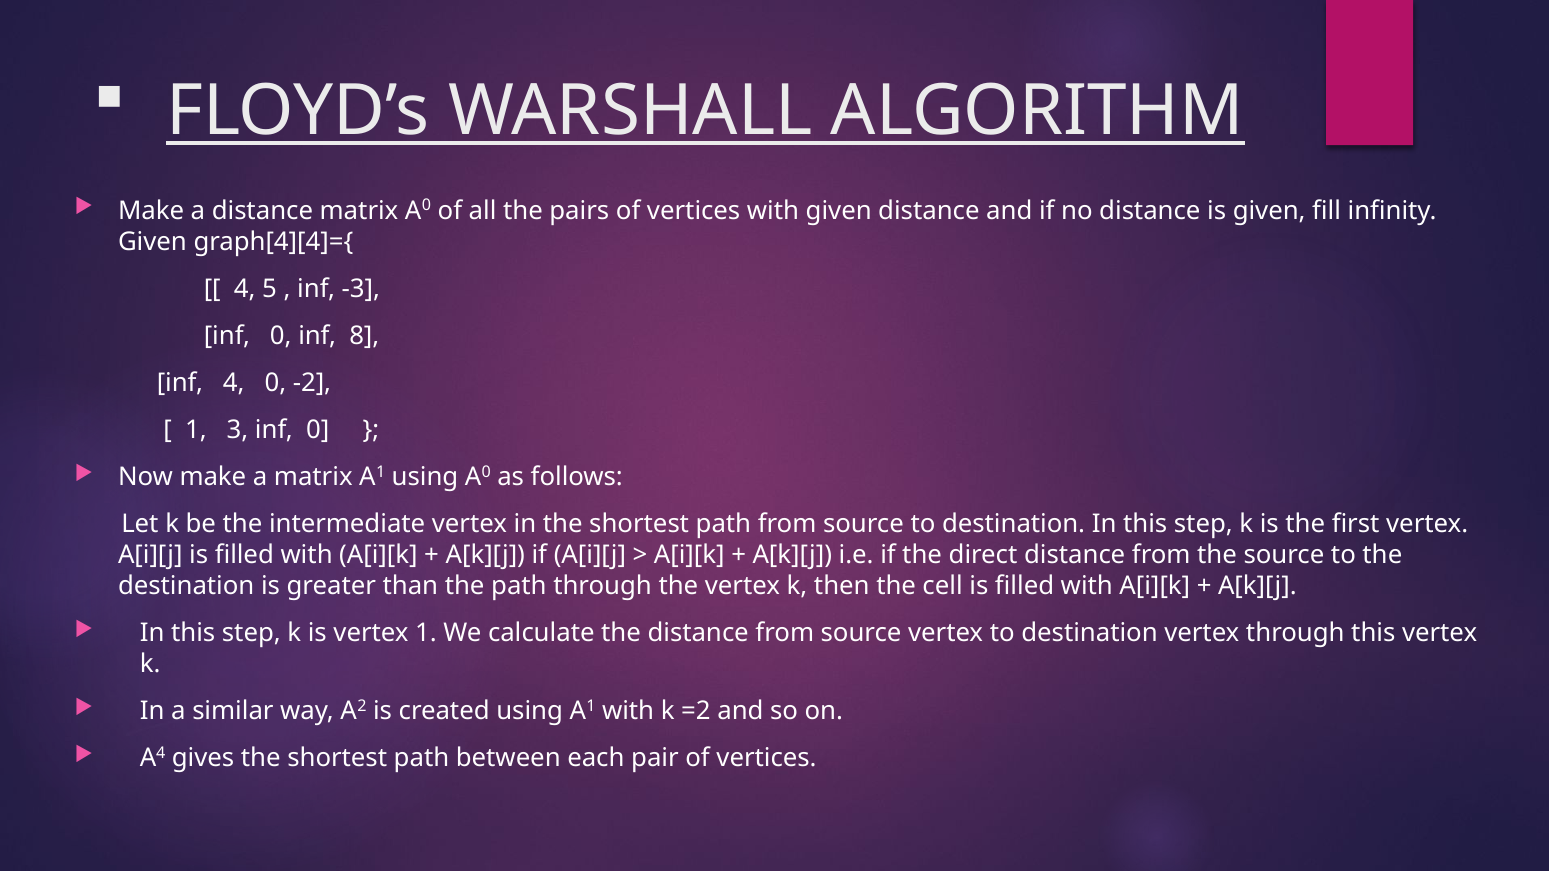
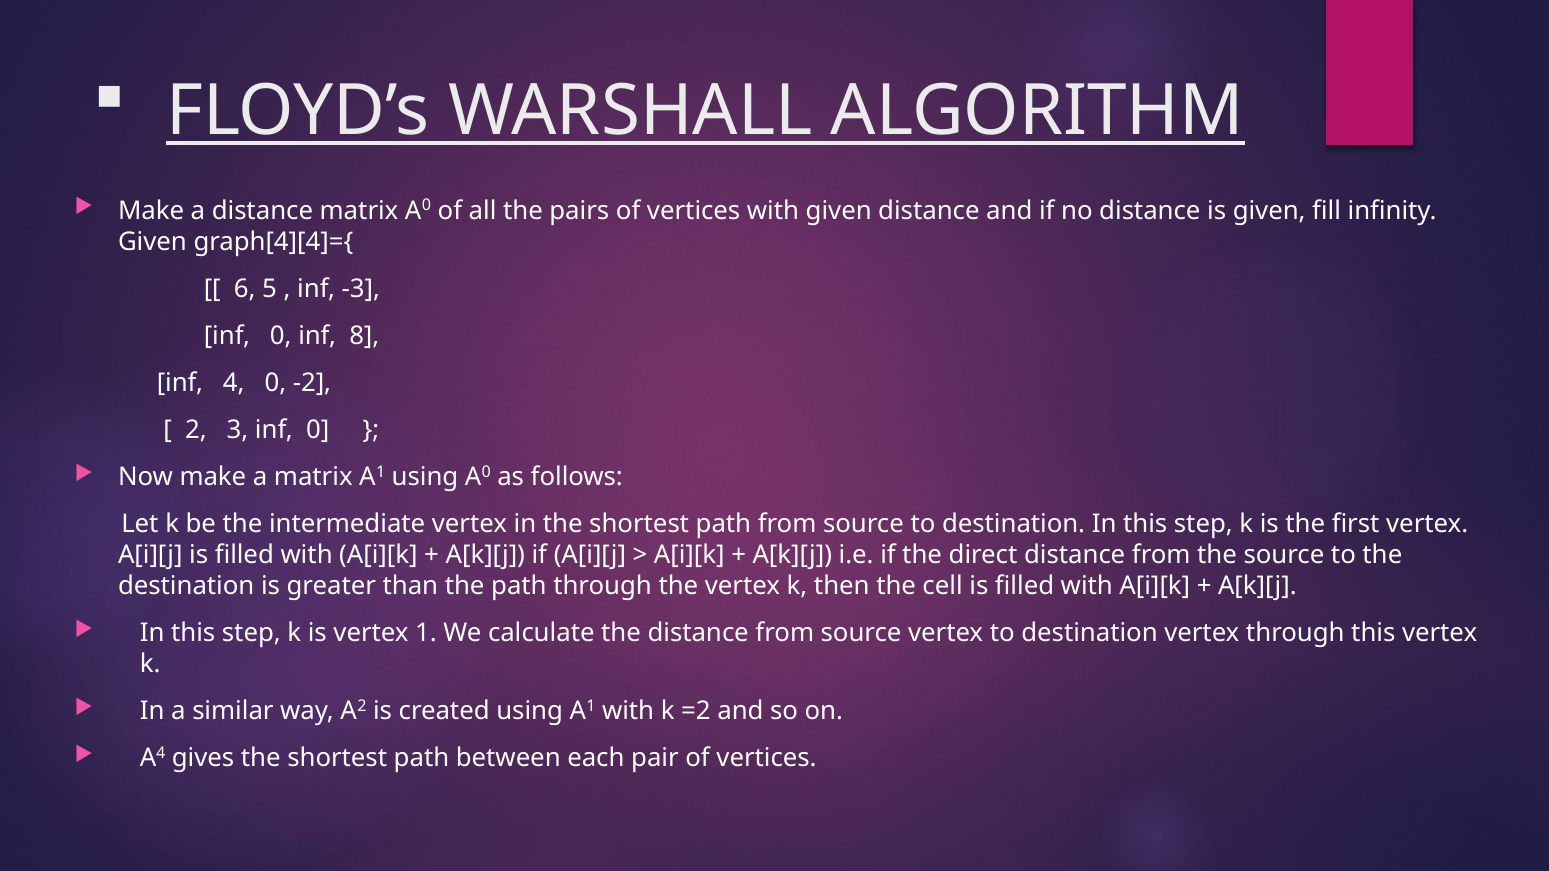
4 at (245, 289): 4 -> 6
1 at (196, 430): 1 -> 2
